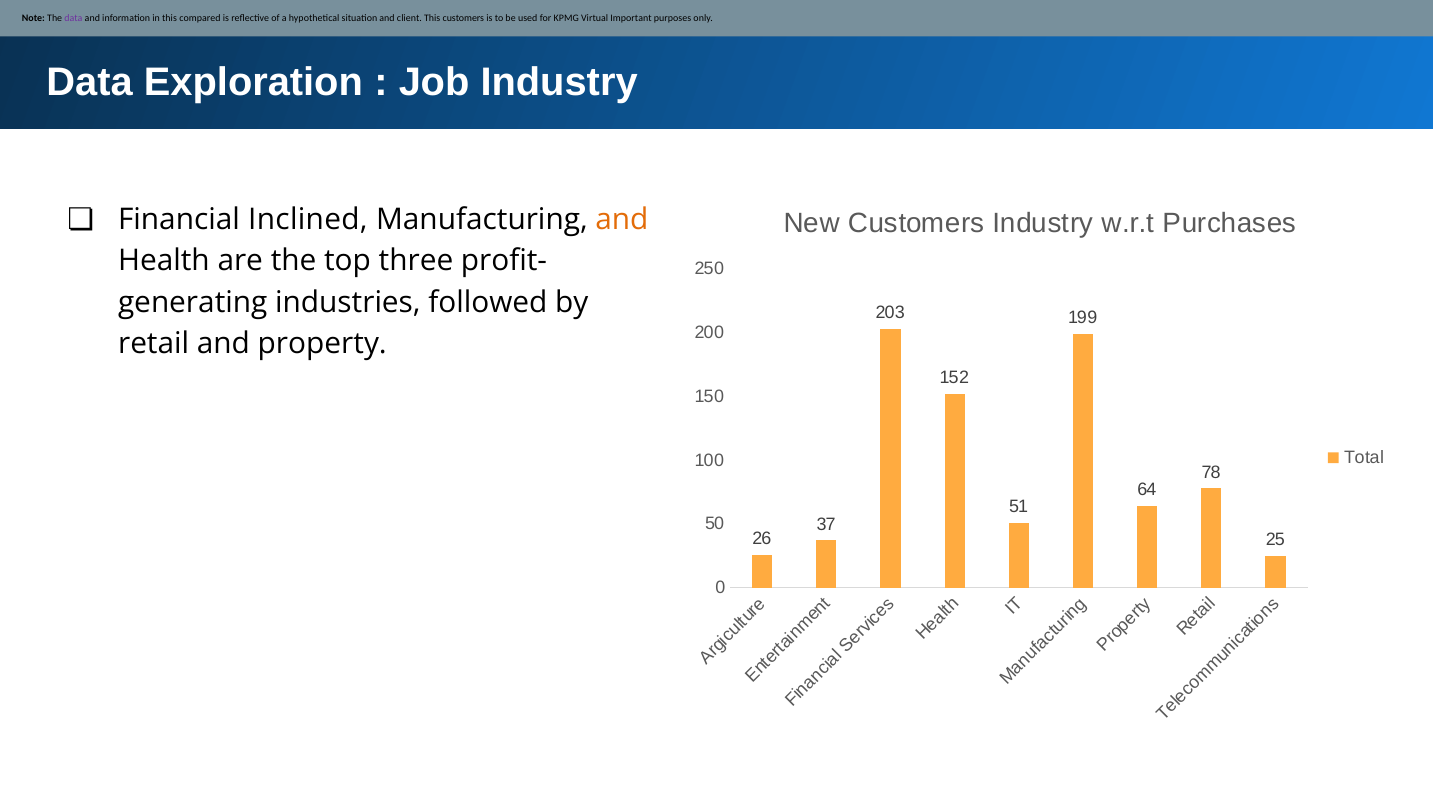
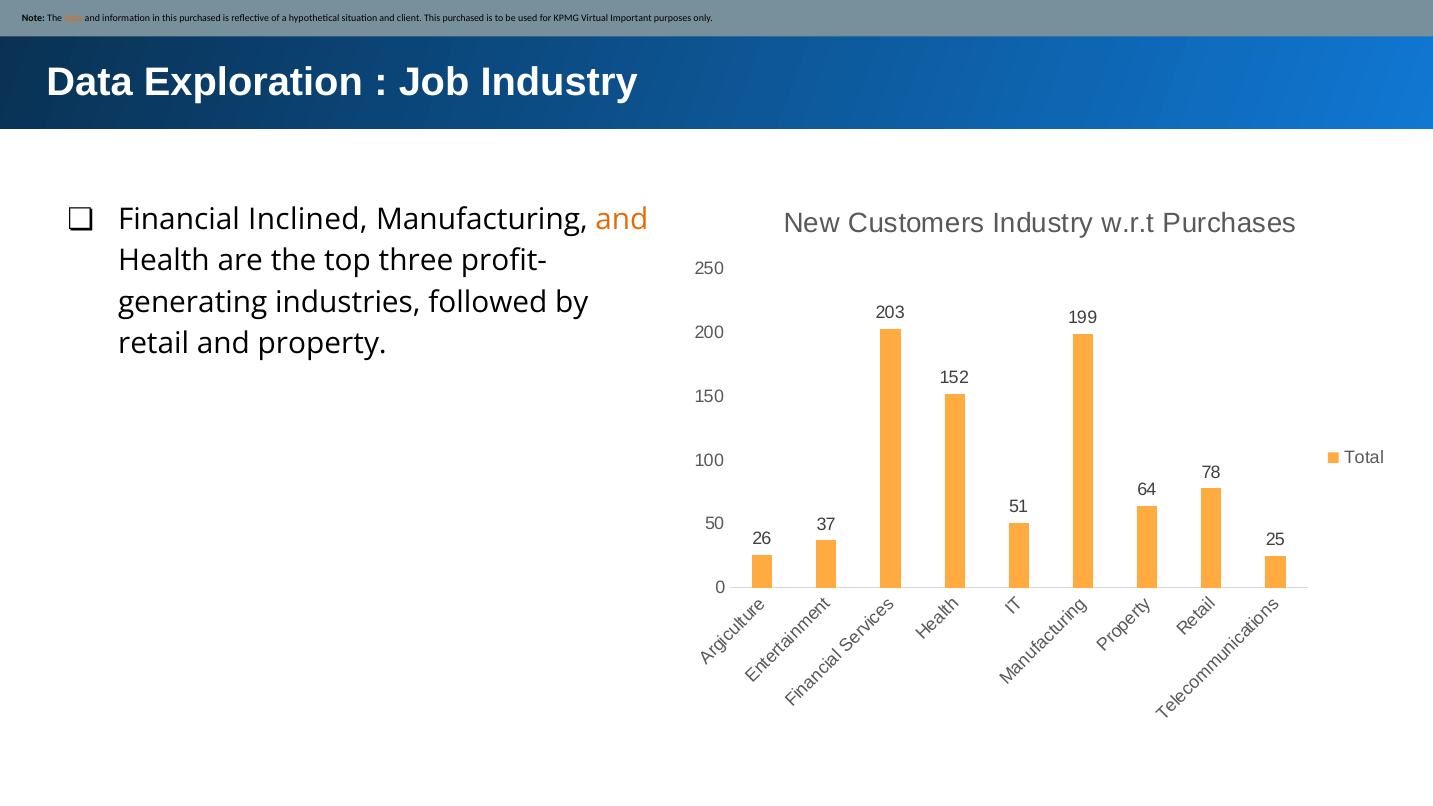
data at (73, 18) colour: purple -> orange
in this compared: compared -> purchased
client This customers: customers -> purchased
